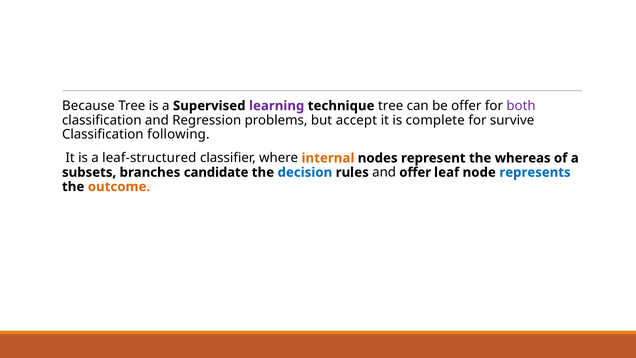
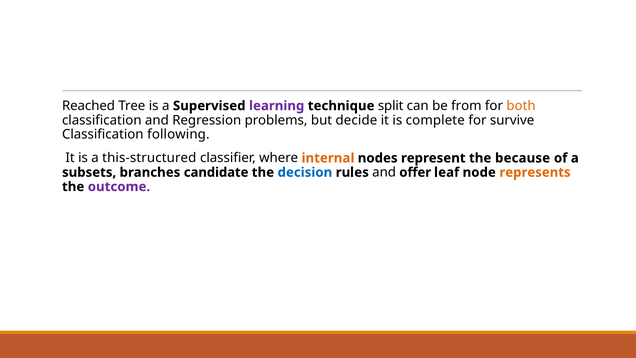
Because: Because -> Reached
technique tree: tree -> split
be offer: offer -> from
both colour: purple -> orange
accept: accept -> decide
leaf-structured: leaf-structured -> this-structured
whereas: whereas -> because
represents colour: blue -> orange
outcome colour: orange -> purple
